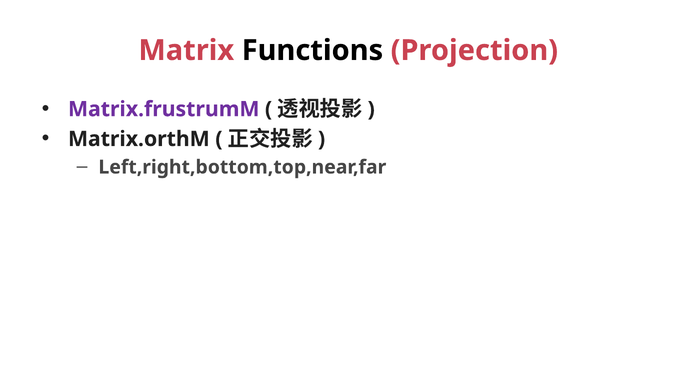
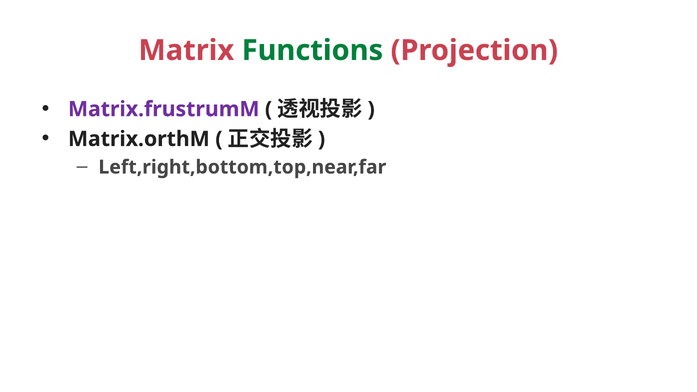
Functions colour: black -> green
